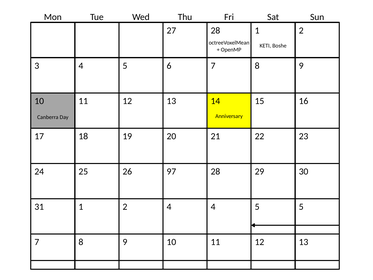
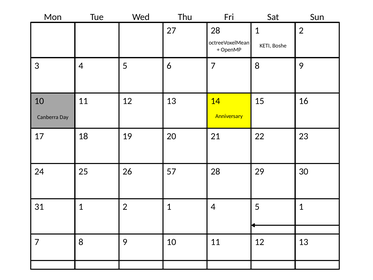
97: 97 -> 57
2 4: 4 -> 1
5 5: 5 -> 1
